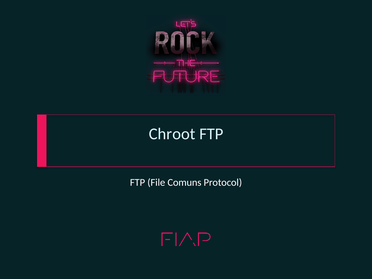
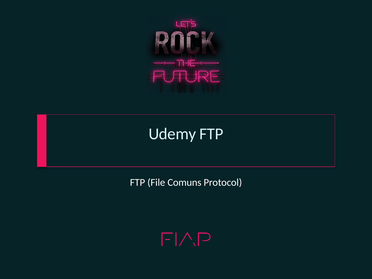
Chroot: Chroot -> Udemy
